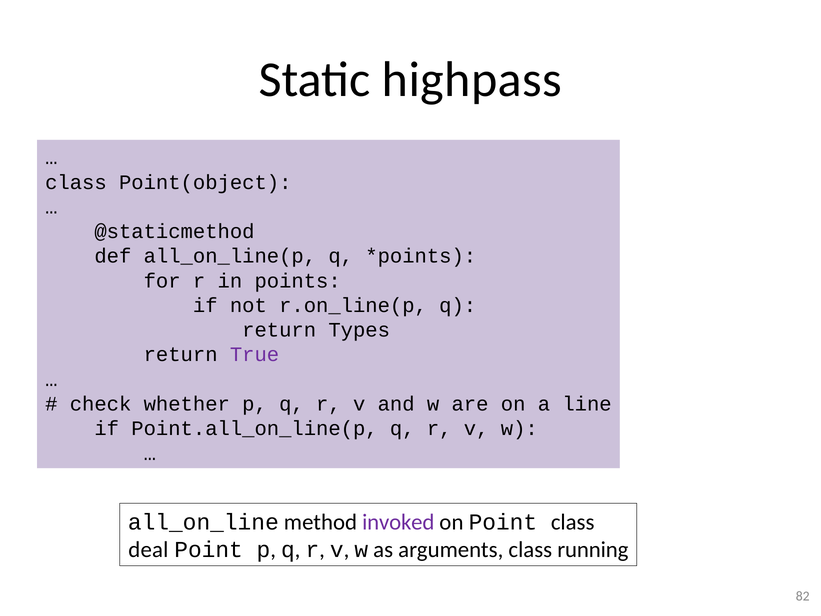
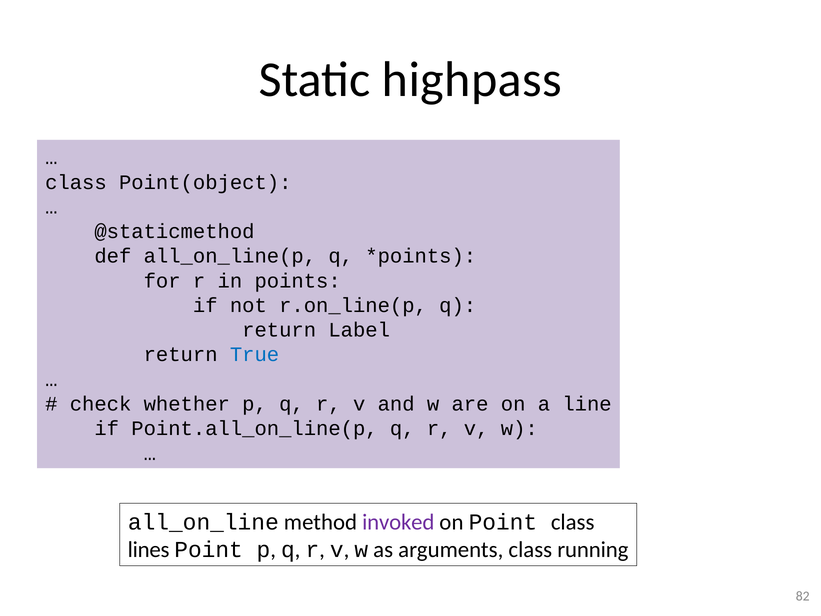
Types: Types -> Label
True colour: purple -> blue
deal: deal -> lines
